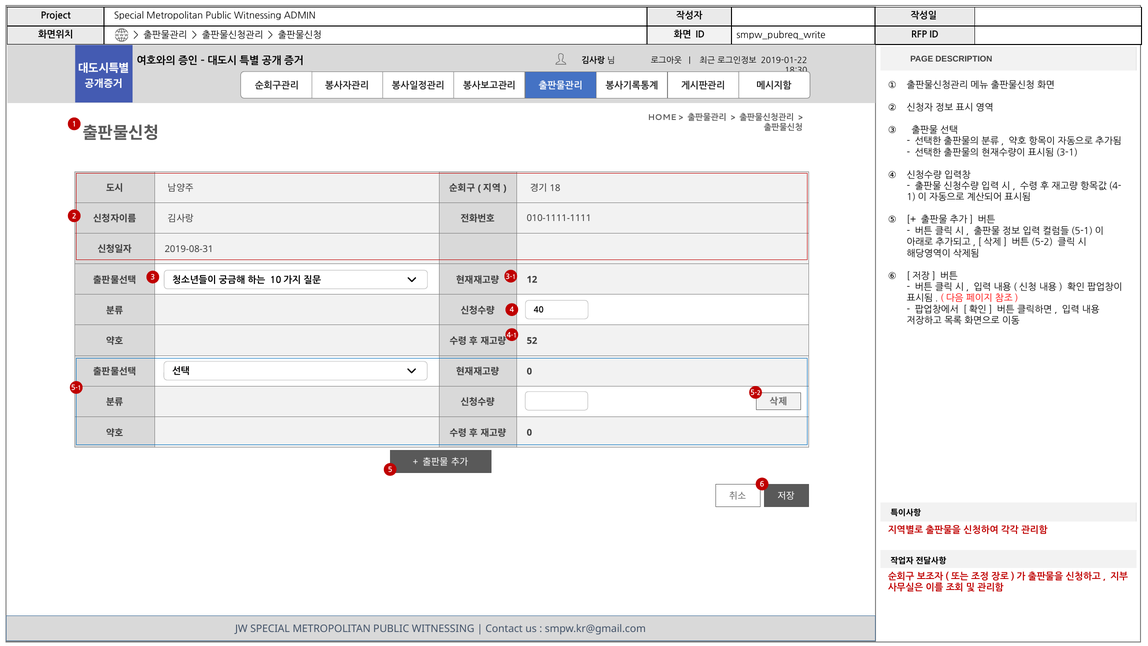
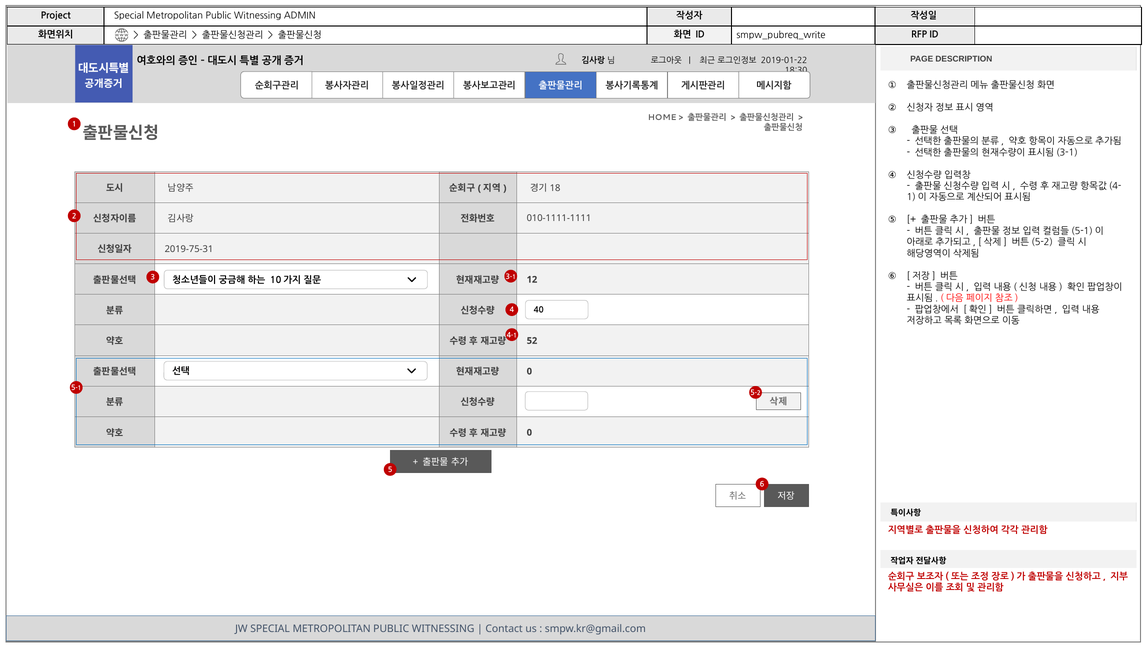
2019-08-31: 2019-08-31 -> 2019-75-31
